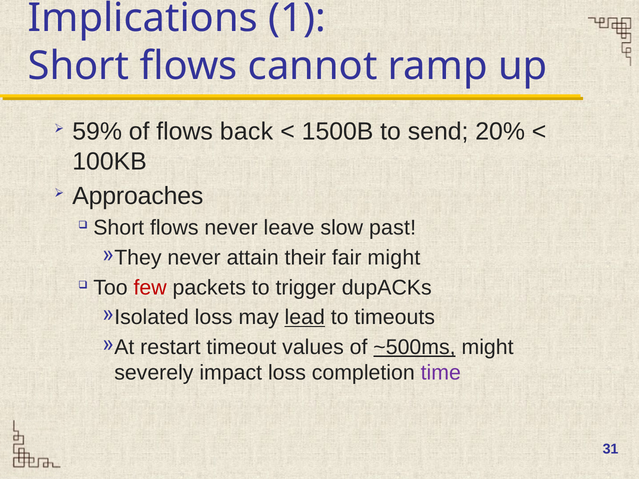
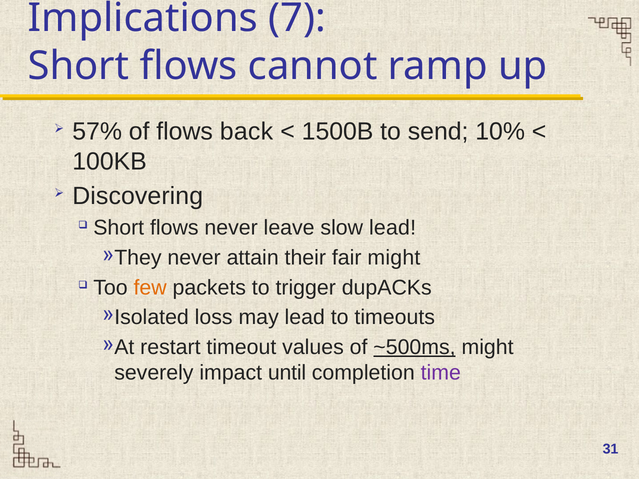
1: 1 -> 7
59%: 59% -> 57%
20%: 20% -> 10%
Approaches: Approaches -> Discovering
slow past: past -> lead
few colour: red -> orange
lead at (305, 317) underline: present -> none
impact loss: loss -> until
